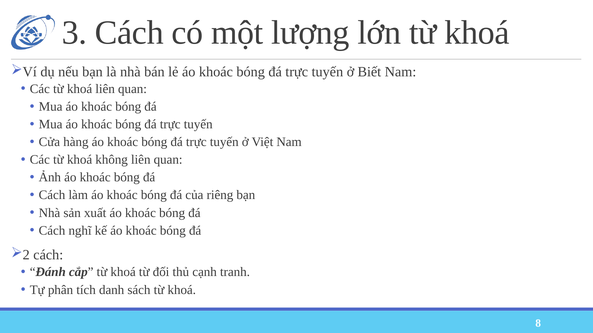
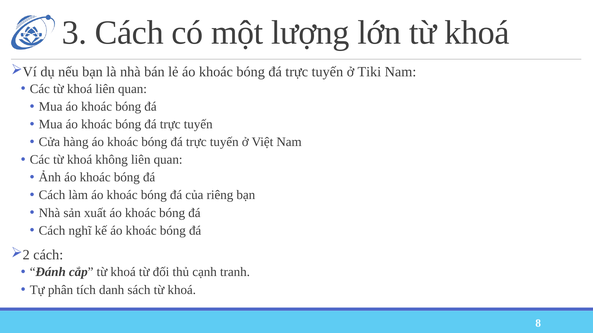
Biết: Biết -> Tiki
